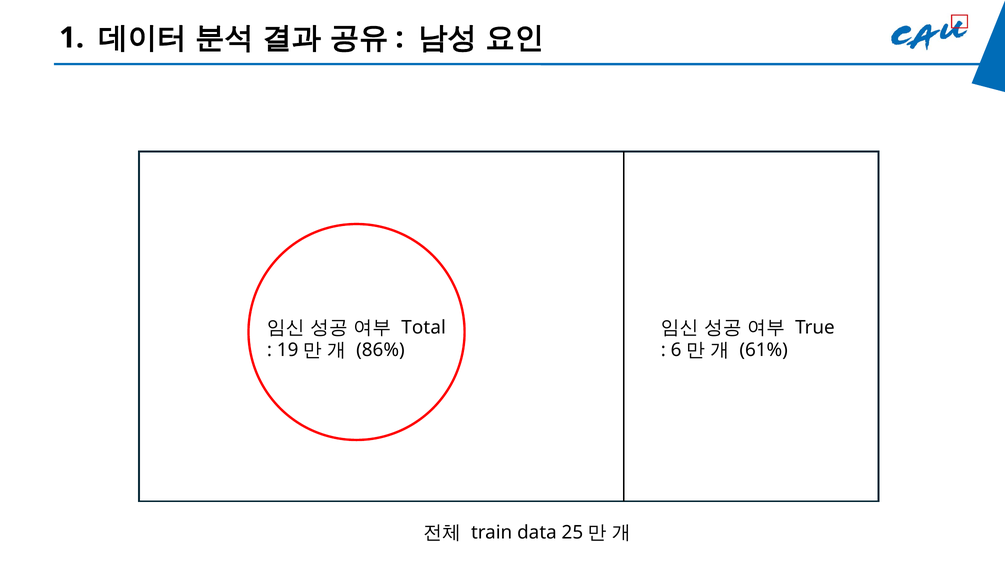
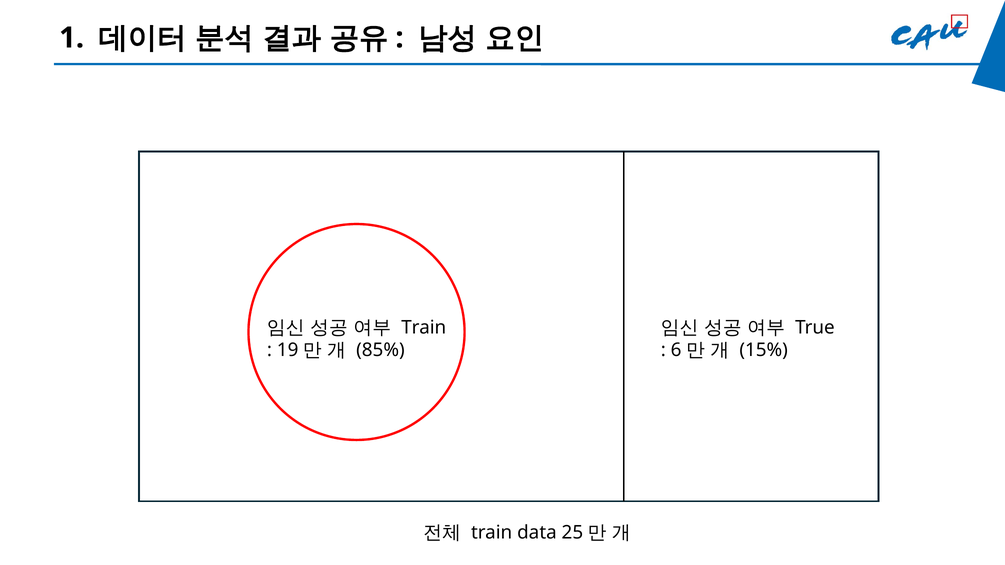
Total at (424, 328): Total -> Train
86%: 86% -> 85%
61%: 61% -> 15%
